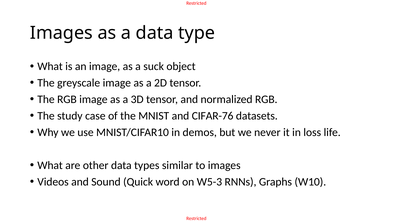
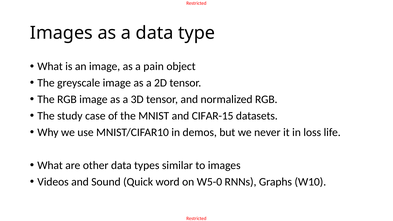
suck: suck -> pain
CIFAR-76: CIFAR-76 -> CIFAR-15
W5-3: W5-3 -> W5-0
